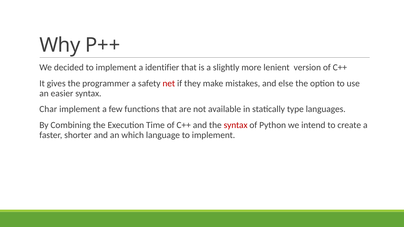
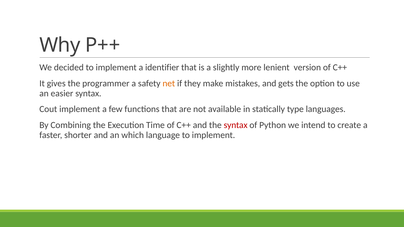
net colour: red -> orange
else: else -> gets
Char: Char -> Cout
